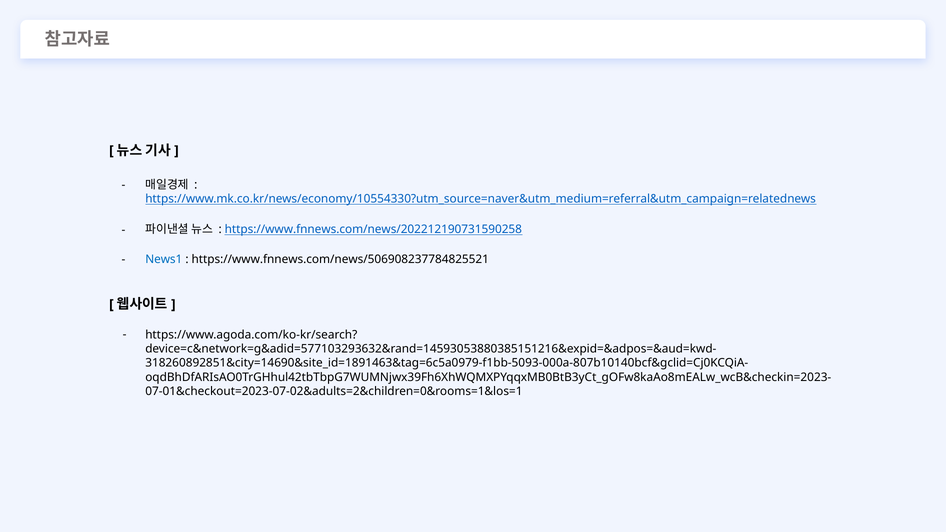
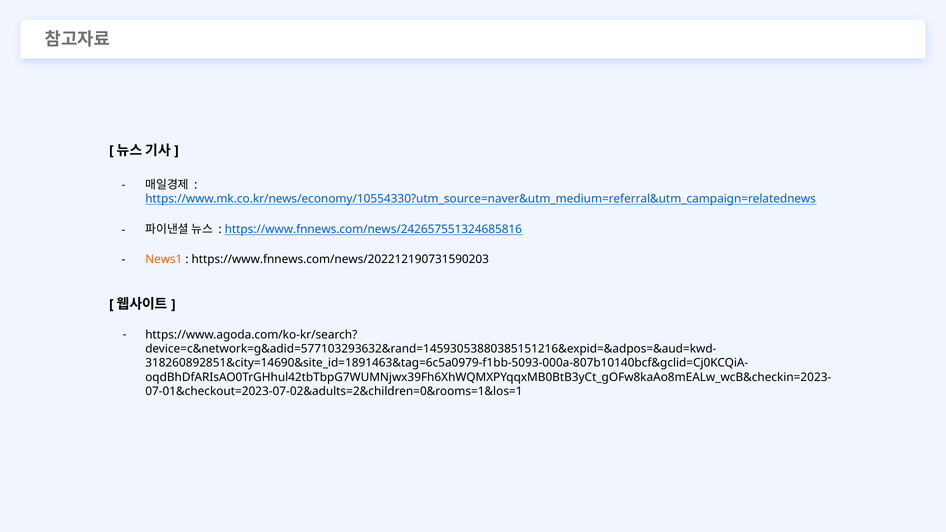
https://www.fnnews.com/news/202212190731590258: https://www.fnnews.com/news/202212190731590258 -> https://www.fnnews.com/news/242657551324685816
News1 colour: blue -> orange
https://www.fnnews.com/news/506908237784825521: https://www.fnnews.com/news/506908237784825521 -> https://www.fnnews.com/news/202212190731590203
